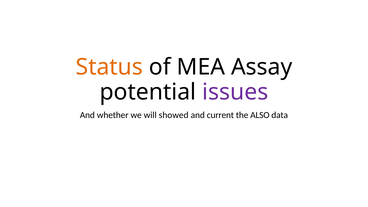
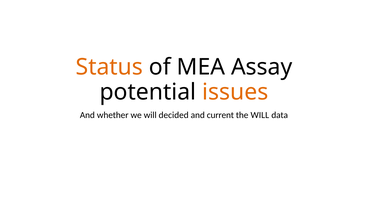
issues colour: purple -> orange
showed: showed -> decided
the ALSO: ALSO -> WILL
